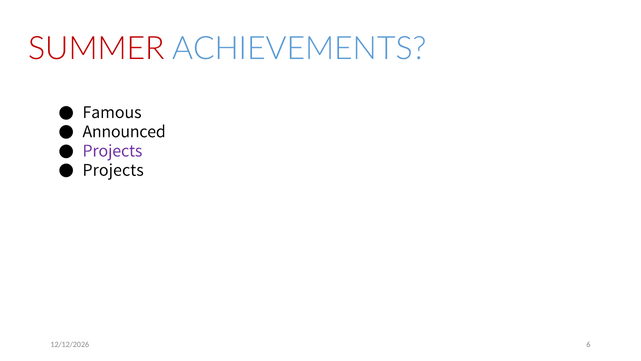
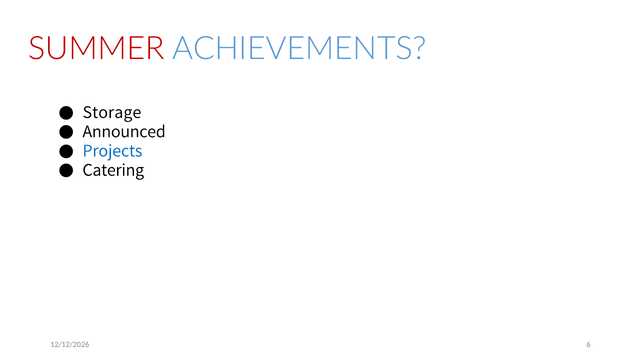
Famous: Famous -> Storage
Projects at (112, 150) colour: purple -> blue
Projects at (113, 170): Projects -> Catering
